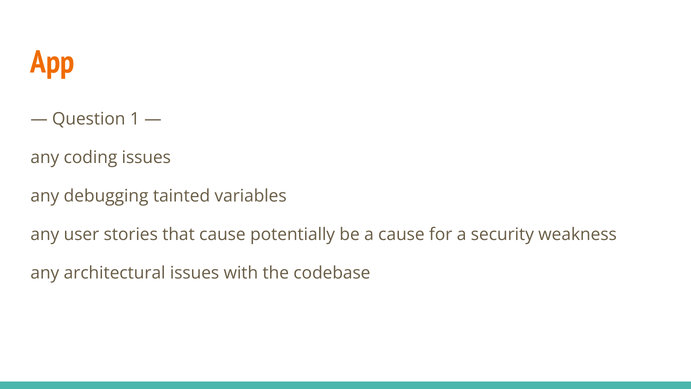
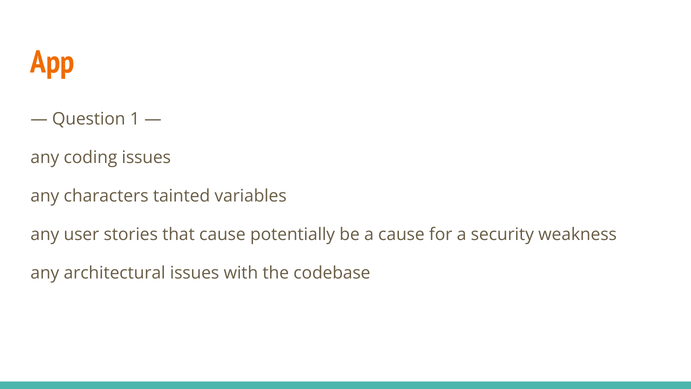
debugging: debugging -> characters
